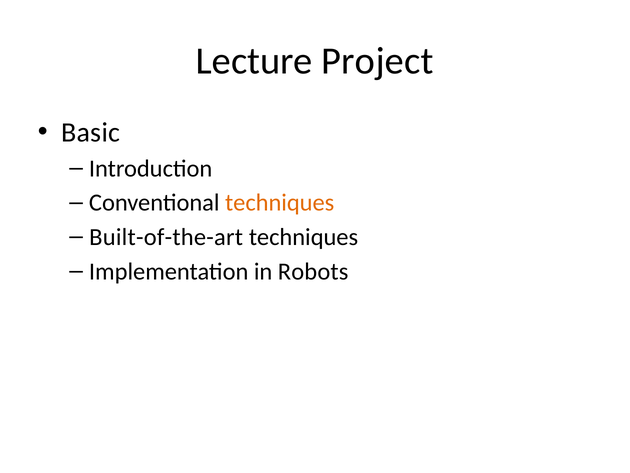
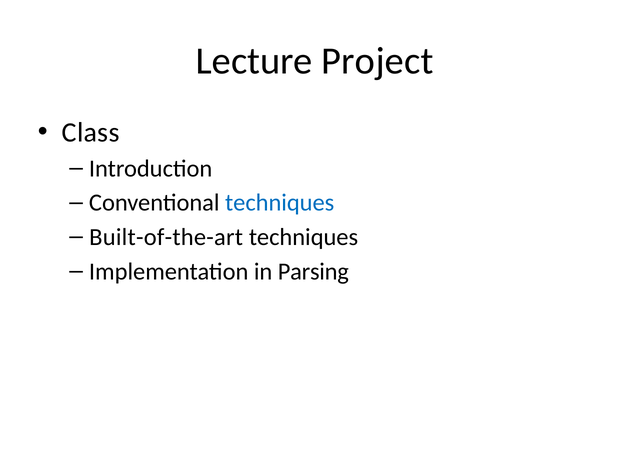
Basic: Basic -> Class
techniques at (280, 203) colour: orange -> blue
Robots: Robots -> Parsing
